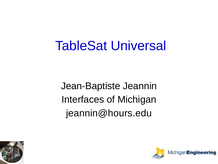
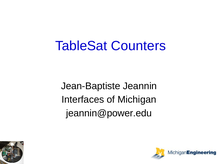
Universal: Universal -> Counters
jeannin@hours.edu: jeannin@hours.edu -> jeannin@power.edu
